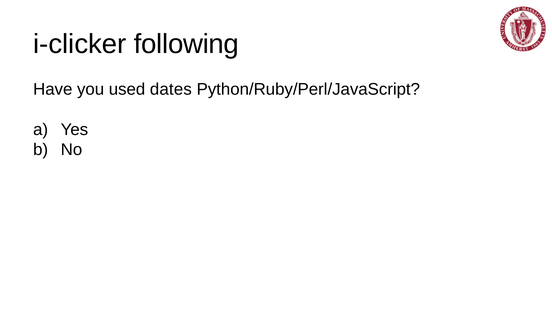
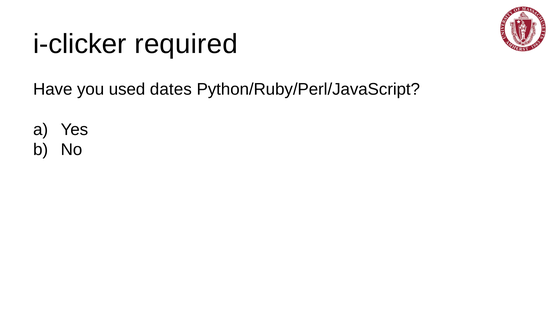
following: following -> required
